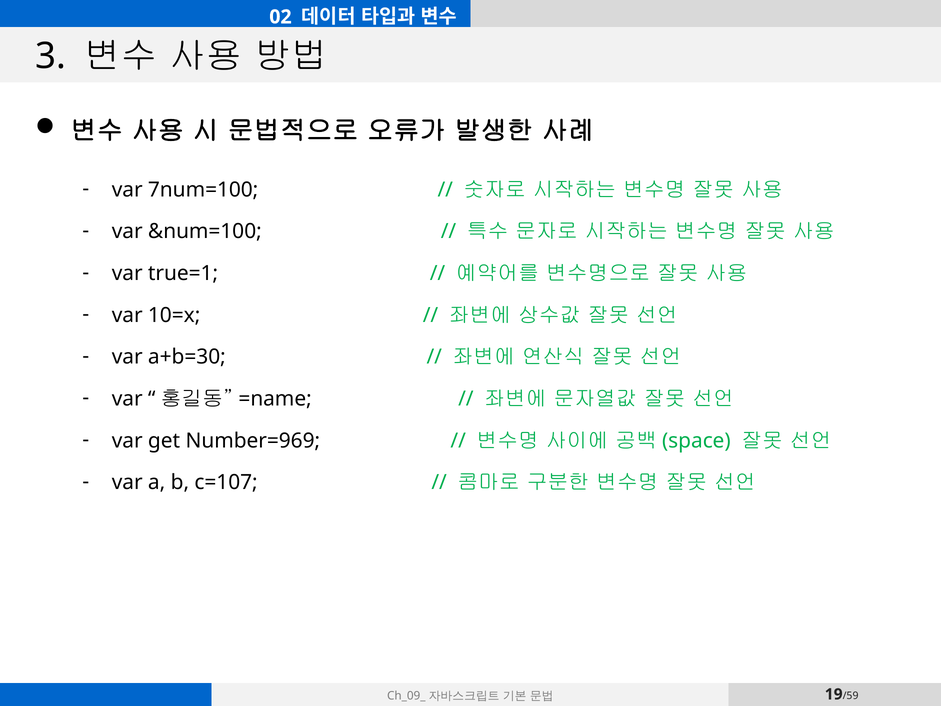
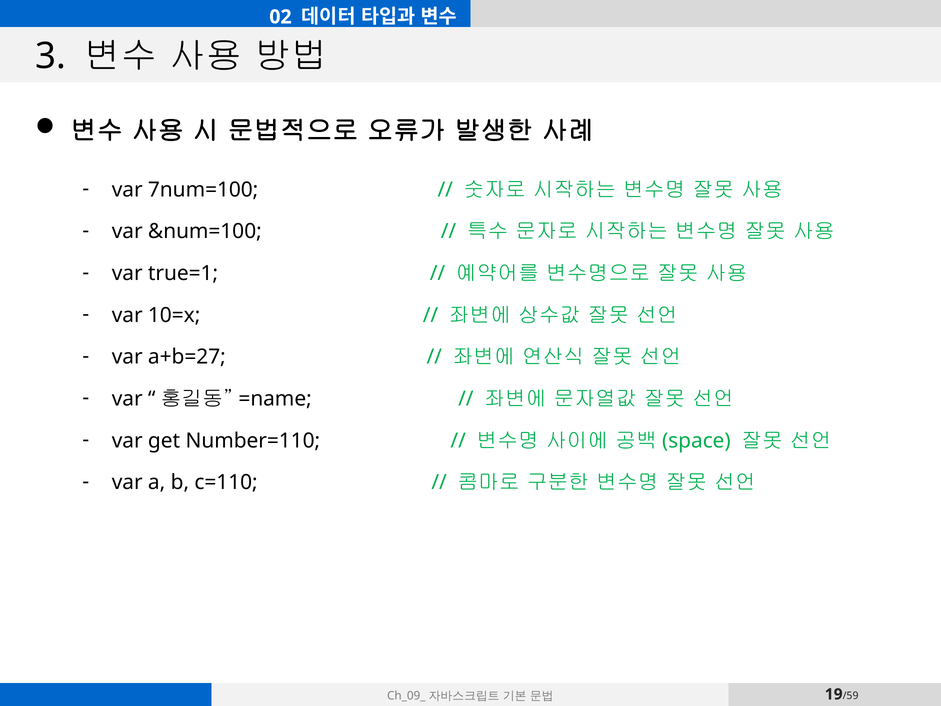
a+b=30: a+b=30 -> a+b=27
Number=969: Number=969 -> Number=110
c=107: c=107 -> c=110
